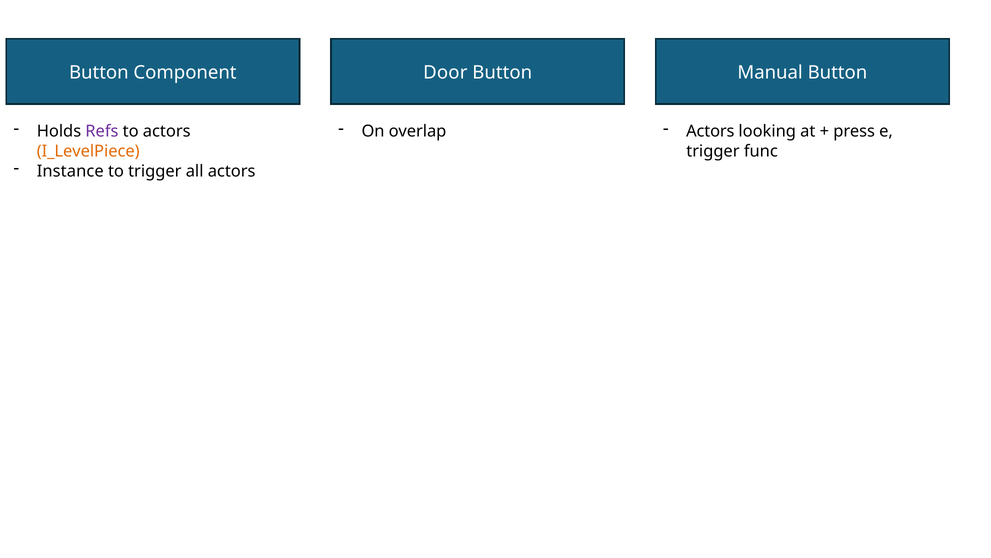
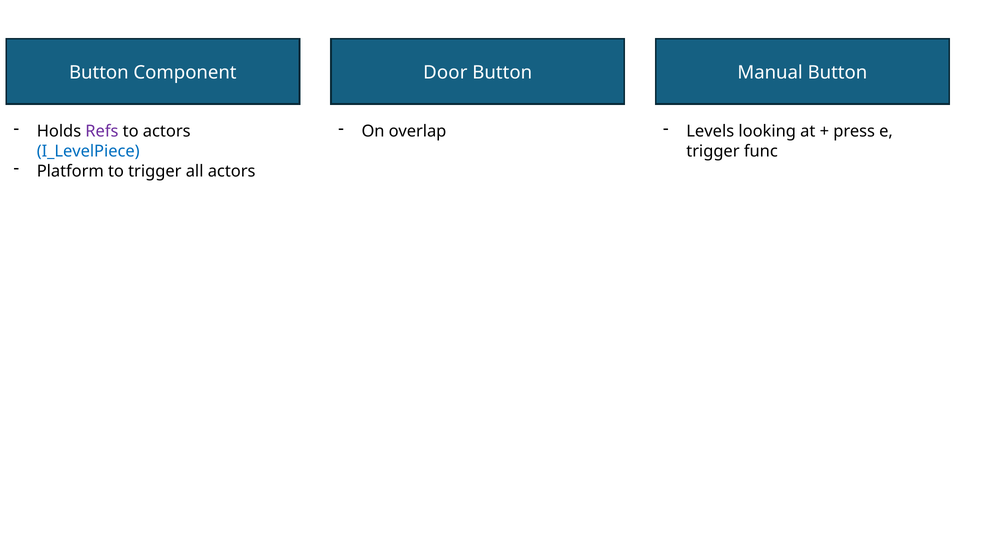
Actors at (710, 131): Actors -> Levels
I_LevelPiece colour: orange -> blue
Instance: Instance -> Platform
